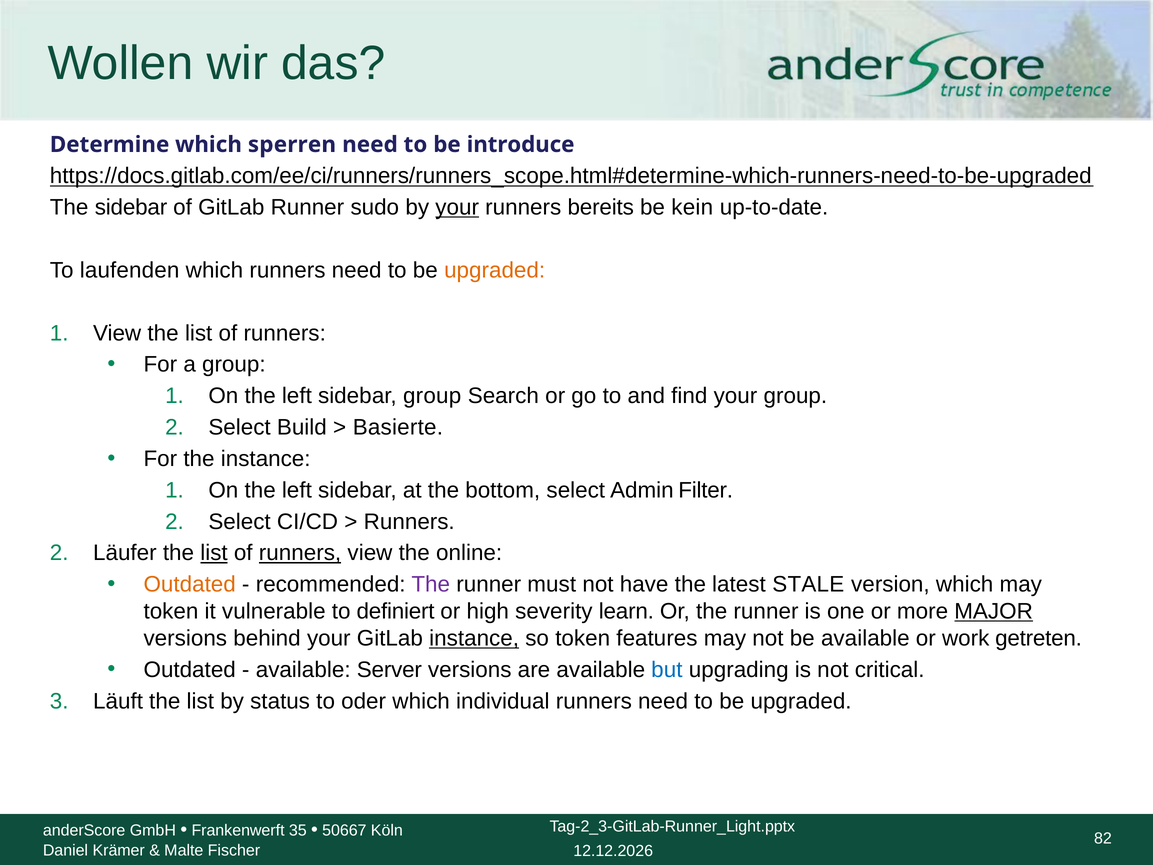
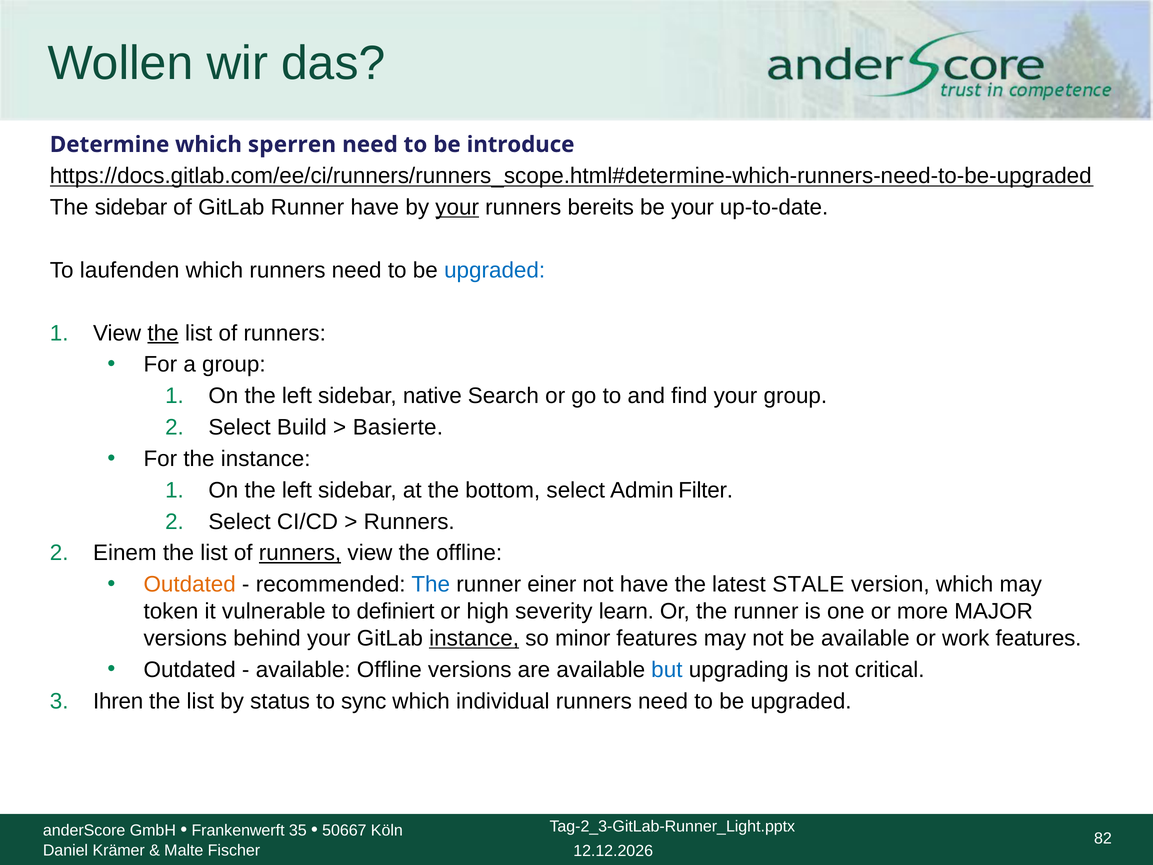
Runner sudo: sudo -> have
be kein: kein -> your
upgraded at (495, 270) colour: orange -> blue
the at (163, 333) underline: none -> present
sidebar group: group -> native
Läufer: Läufer -> Einem
list at (214, 553) underline: present -> none
the online: online -> offline
The at (431, 584) colour: purple -> blue
must: must -> einer
MAJOR underline: present -> none
so token: token -> minor
work getreten: getreten -> features
available Server: Server -> Offline
Läuft: Läuft -> Ihren
oder: oder -> sync
